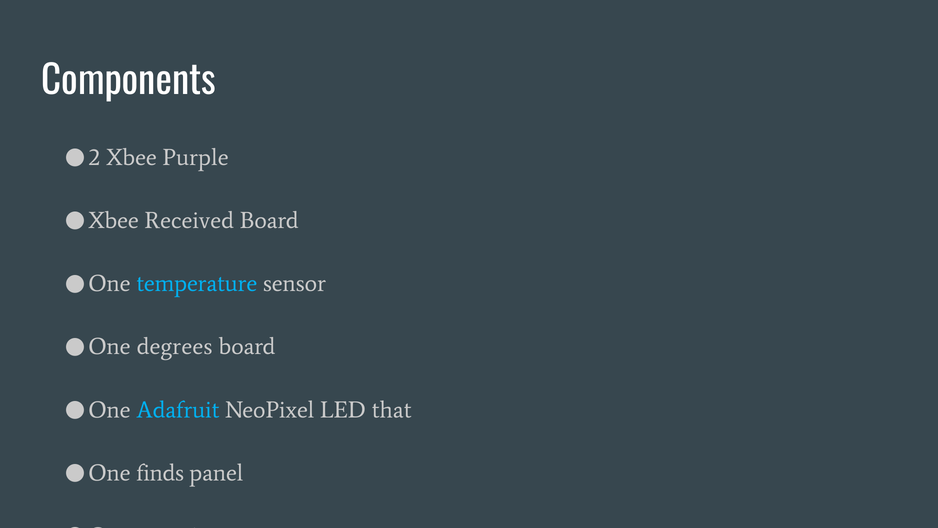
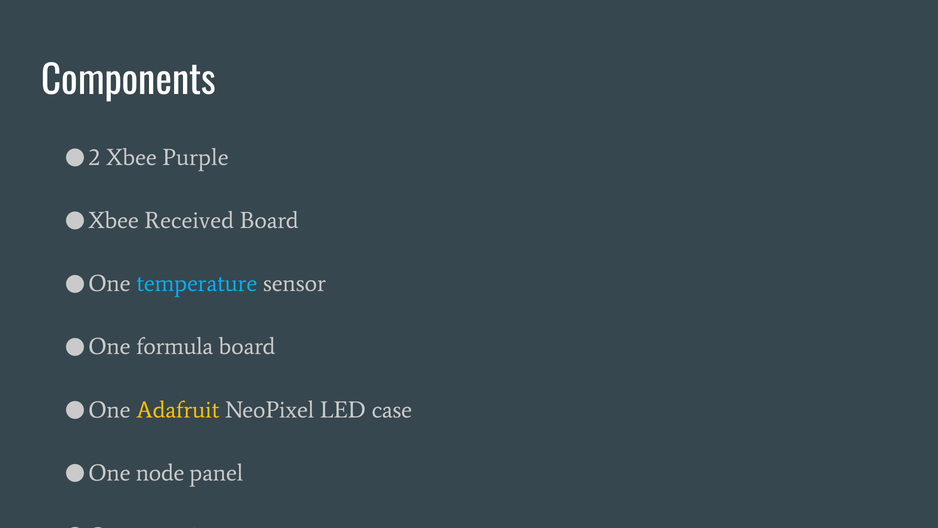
degrees: degrees -> formula
Adafruit colour: light blue -> yellow
that: that -> case
finds: finds -> node
